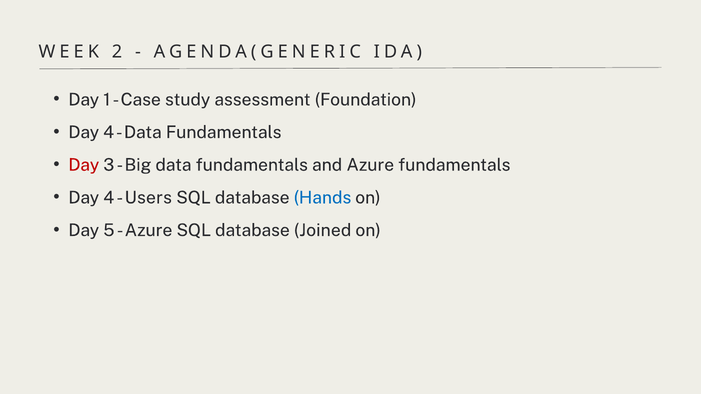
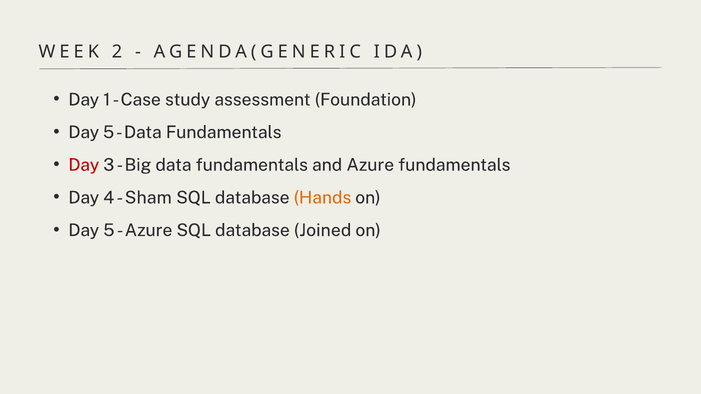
4 at (109, 132): 4 -> 5
Users: Users -> Sham
Hands colour: blue -> orange
